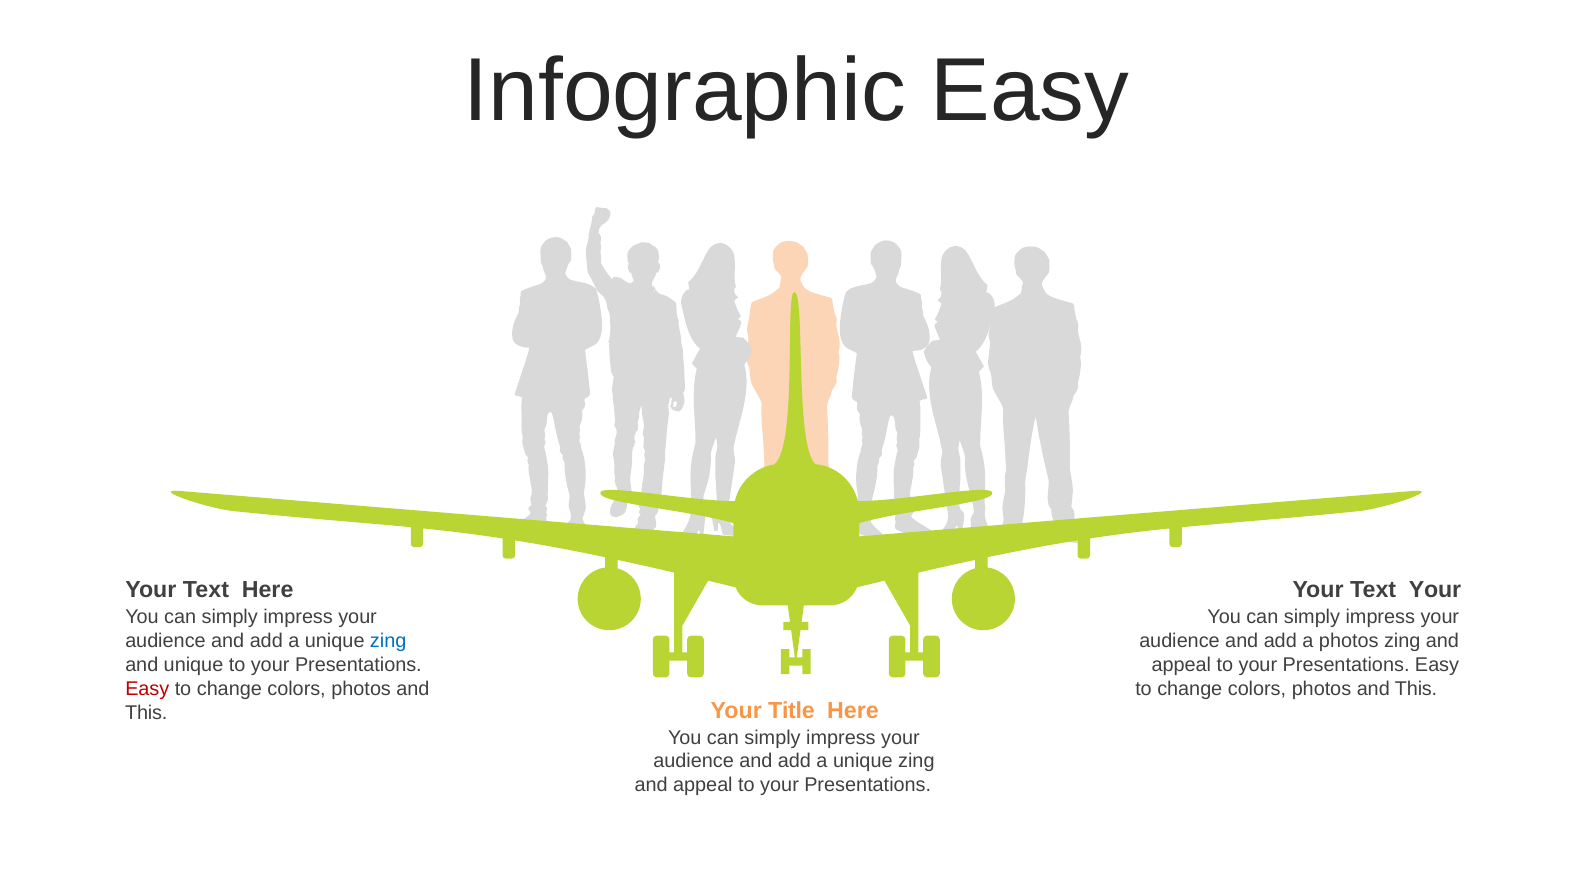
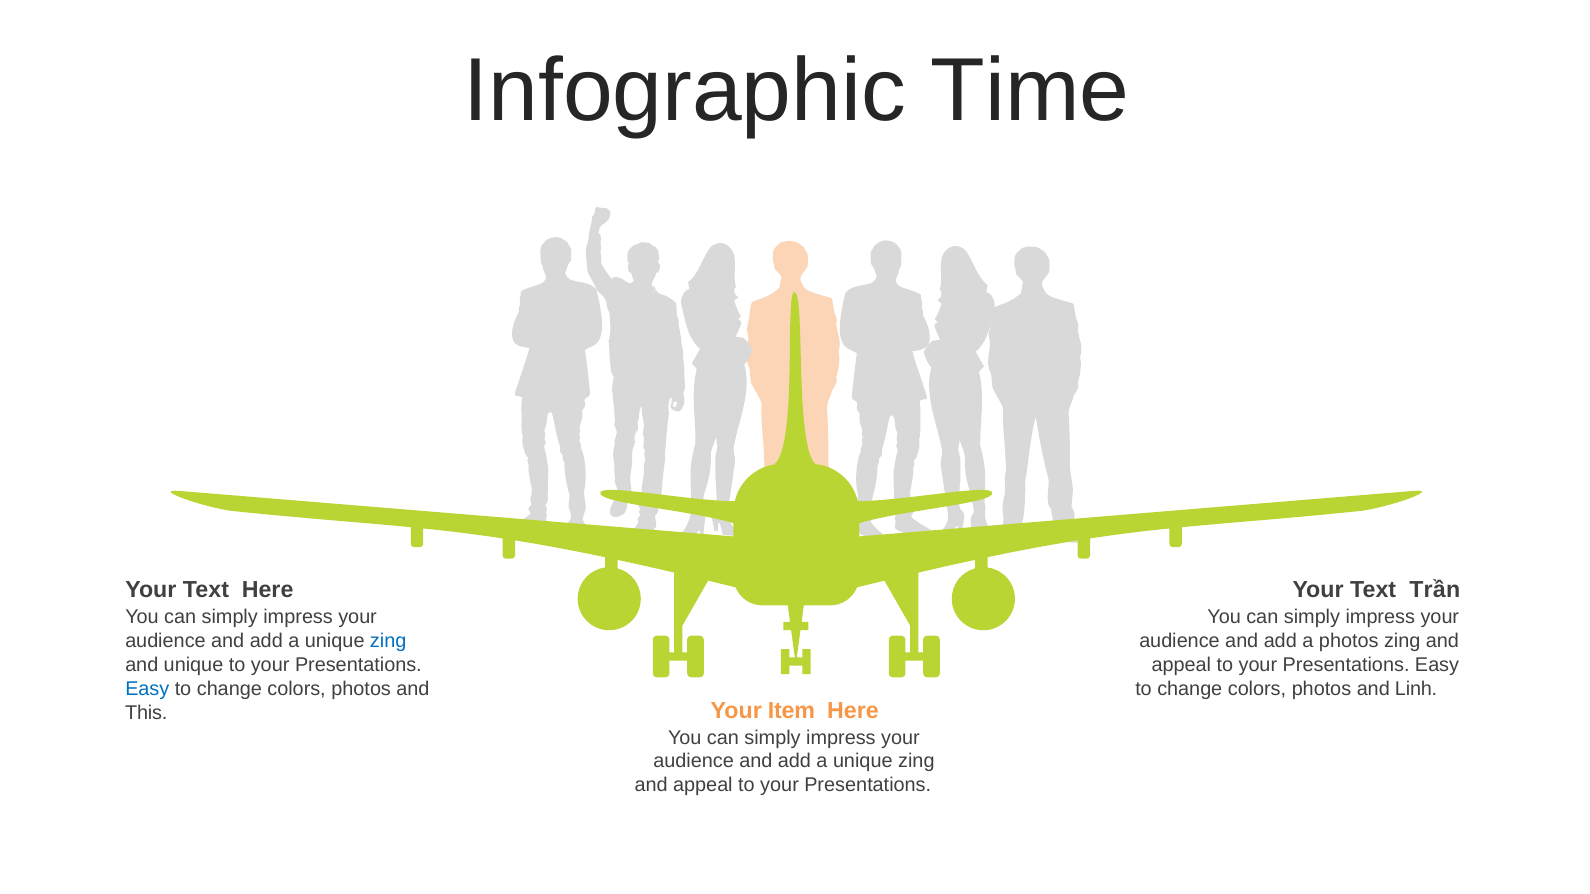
Infographic Easy: Easy -> Time
Text Your: Your -> Trần
Easy at (147, 689) colour: red -> blue
This at (1416, 689): This -> Linh
Title: Title -> Item
